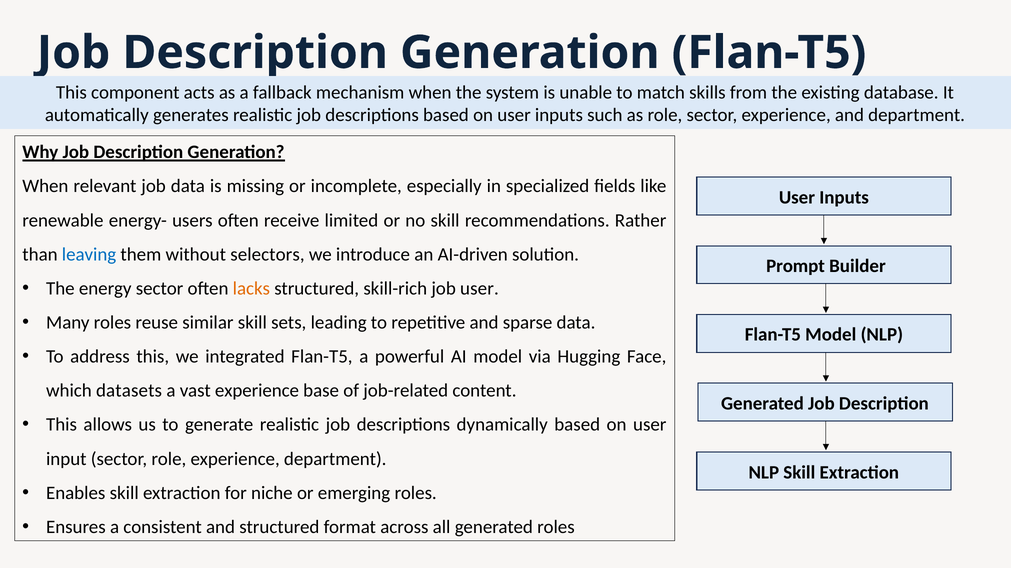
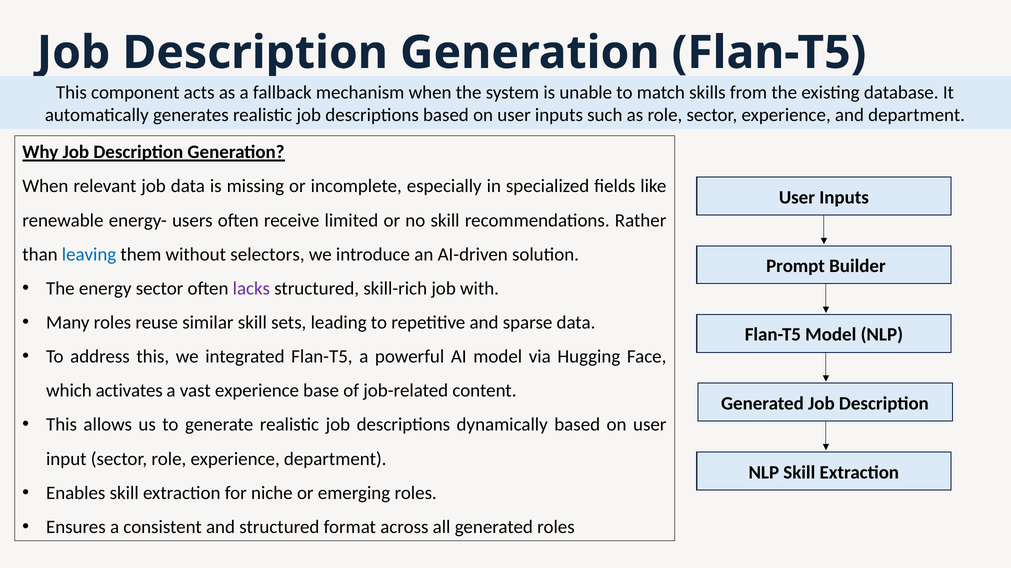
lacks colour: orange -> purple
job user: user -> with
datasets: datasets -> activates
